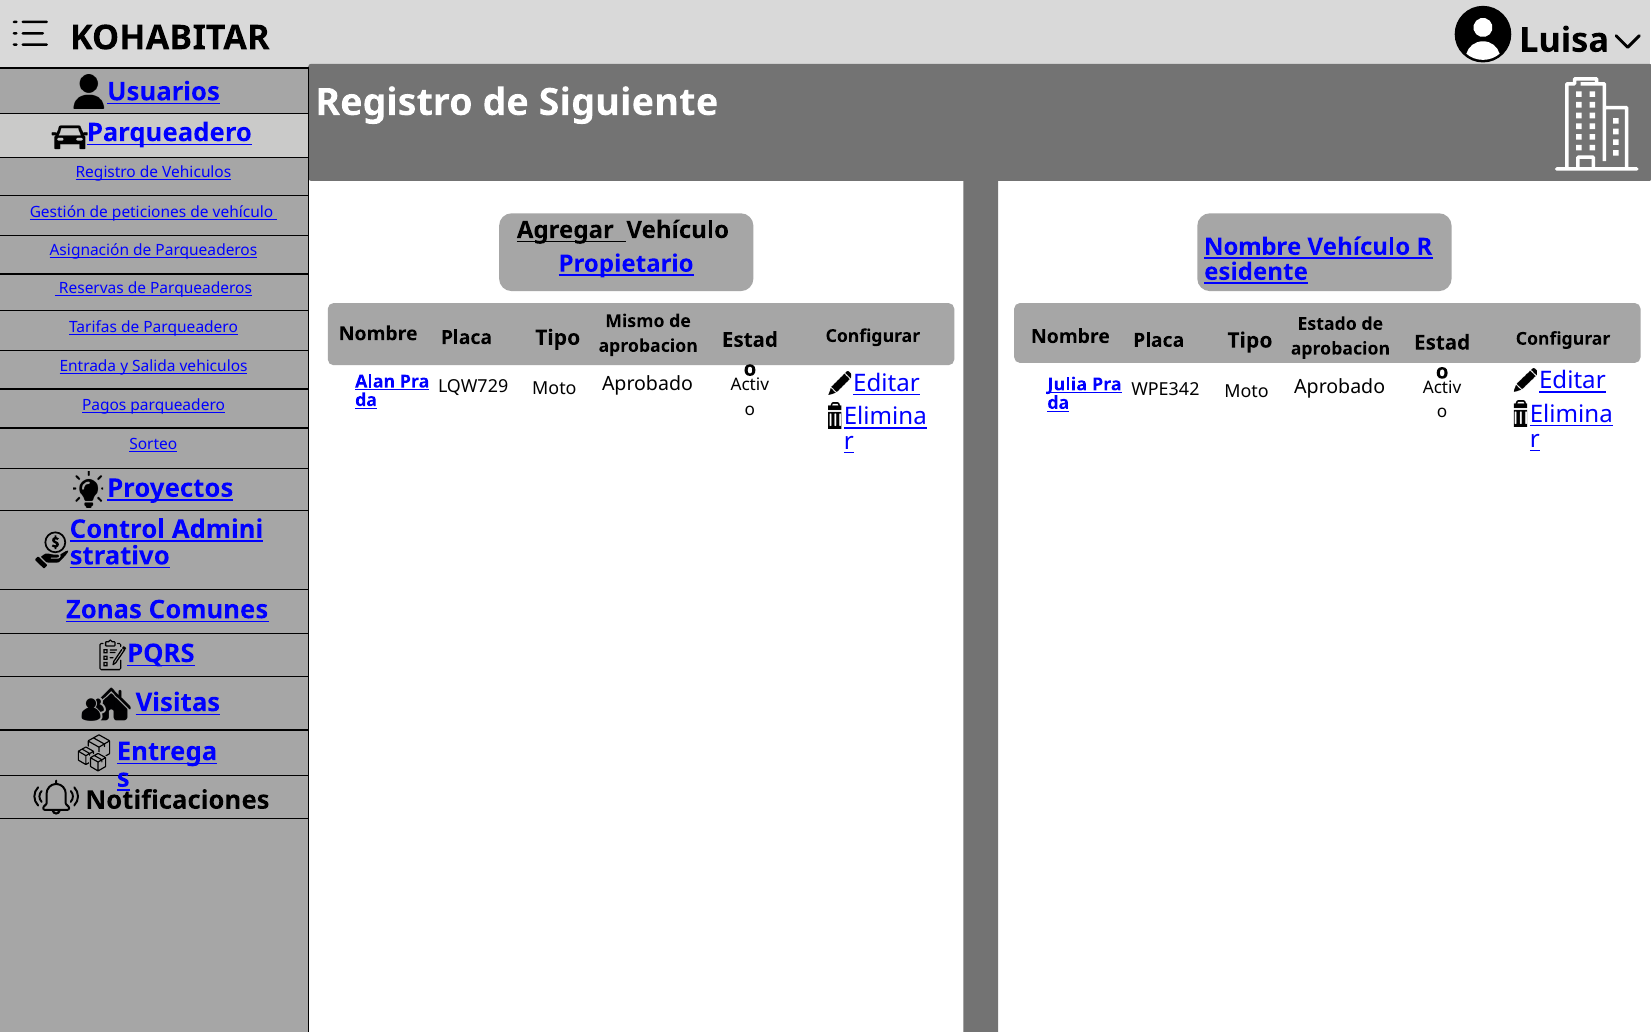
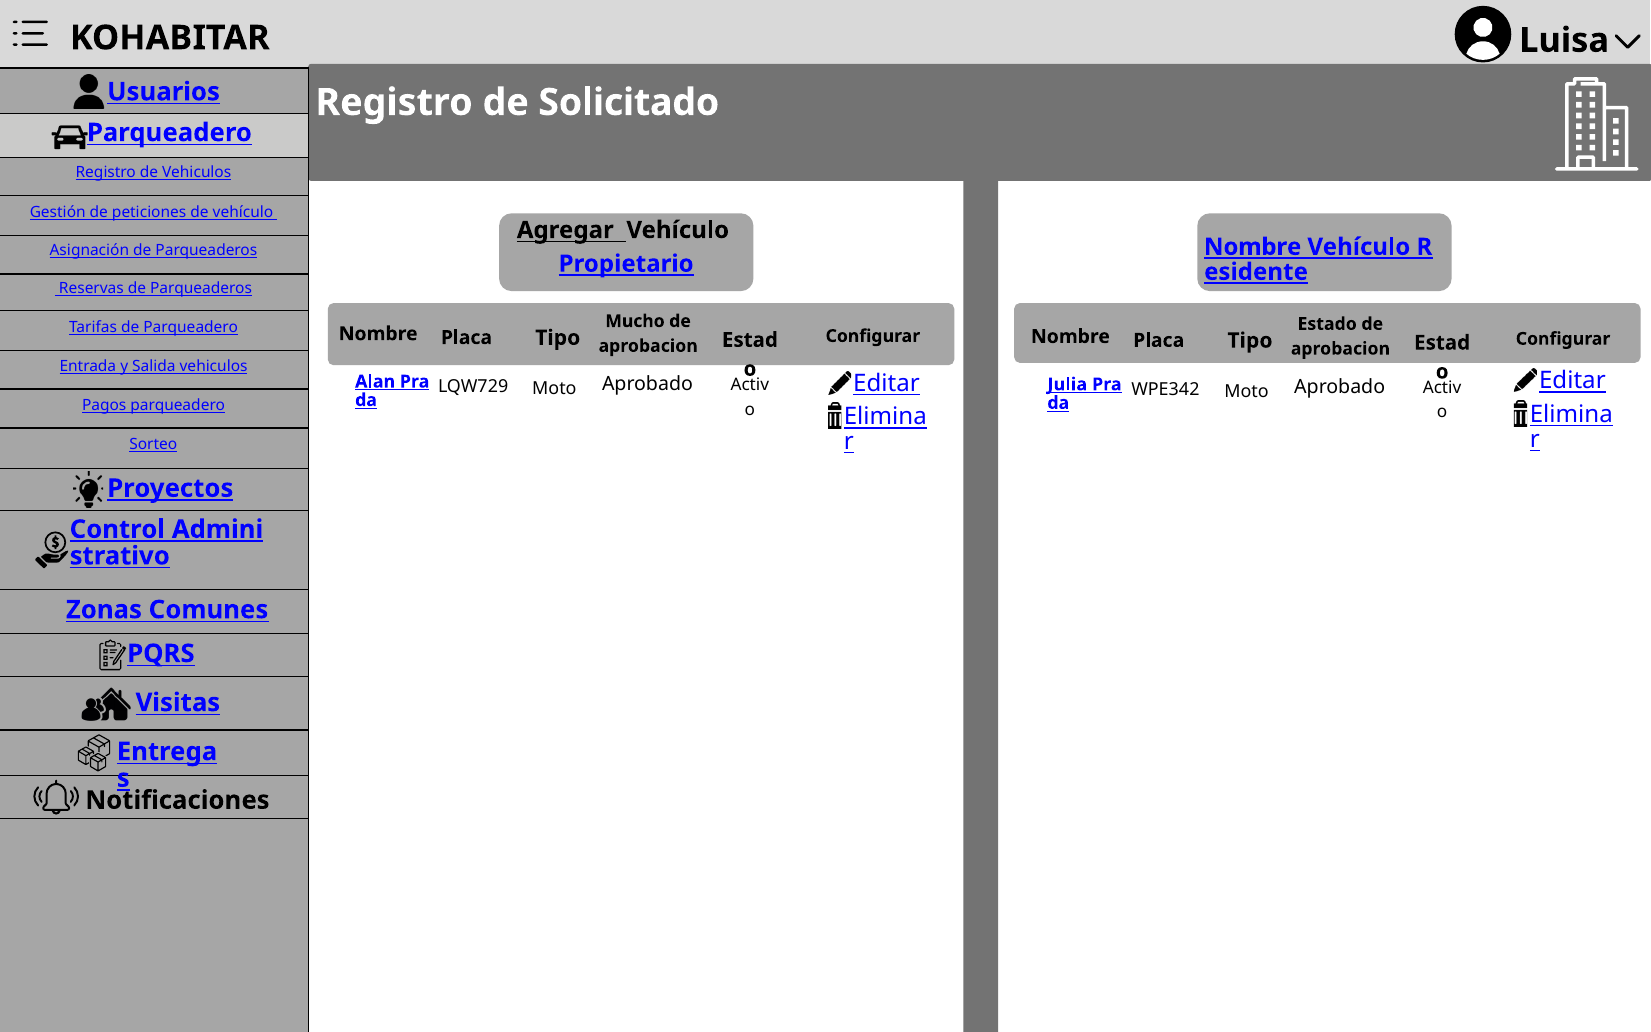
Siguiente: Siguiente -> Solicitado
Mismo: Mismo -> Mucho
